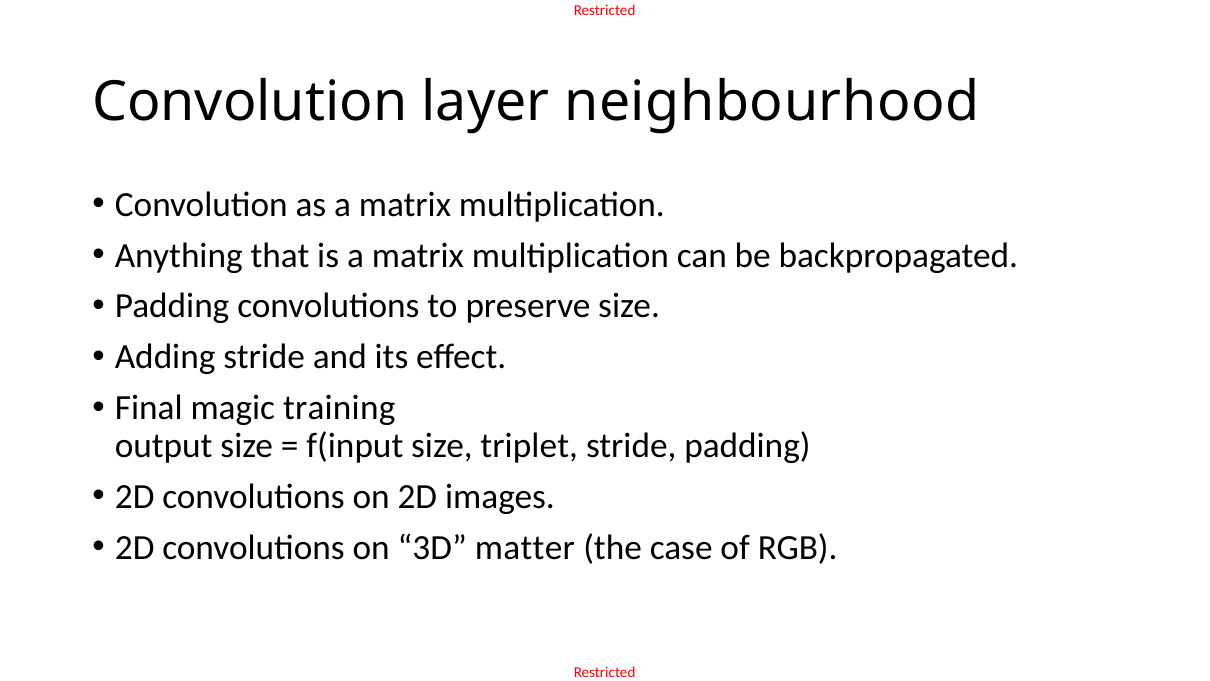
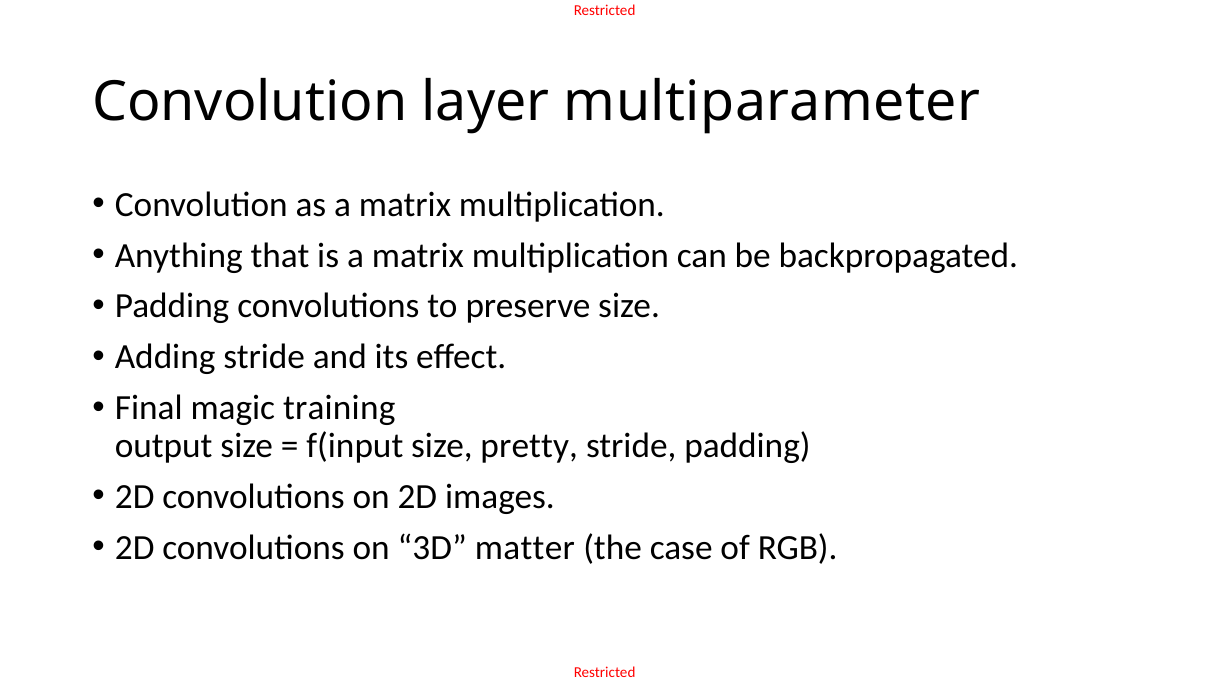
neighbourhood: neighbourhood -> multiparameter
triplet: triplet -> pretty
